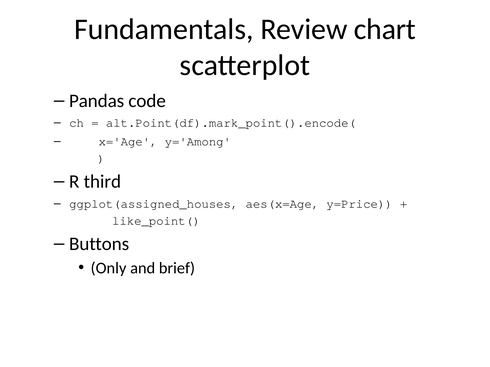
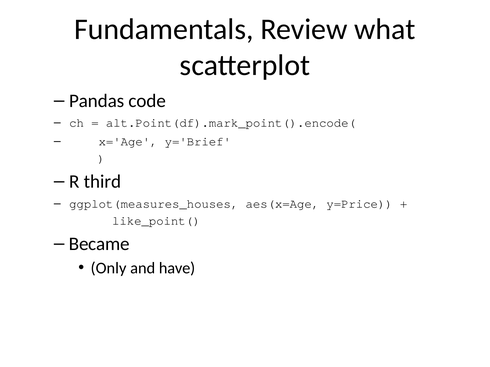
chart: chart -> what
y='Among: y='Among -> y='Brief
ggplot(assigned_houses: ggplot(assigned_houses -> ggplot(measures_houses
Buttons: Buttons -> Became
brief: brief -> have
